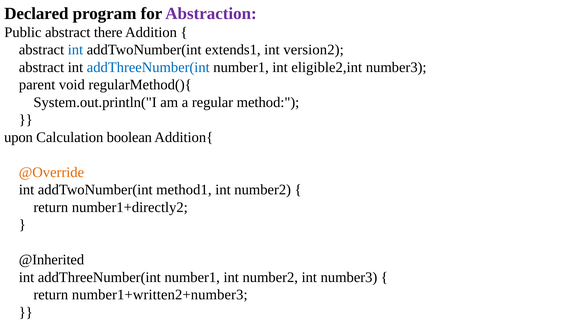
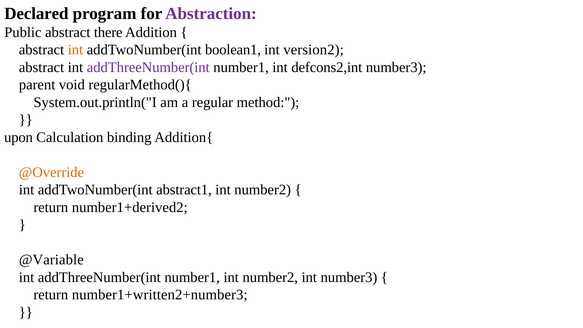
int at (75, 50) colour: blue -> orange
extends1: extends1 -> boolean1
addThreeNumber(int at (148, 67) colour: blue -> purple
eligible2,int: eligible2,int -> defcons2,int
boolean: boolean -> binding
method1: method1 -> abstract1
number1+directly2: number1+directly2 -> number1+derived2
@Inherited: @Inherited -> @Variable
